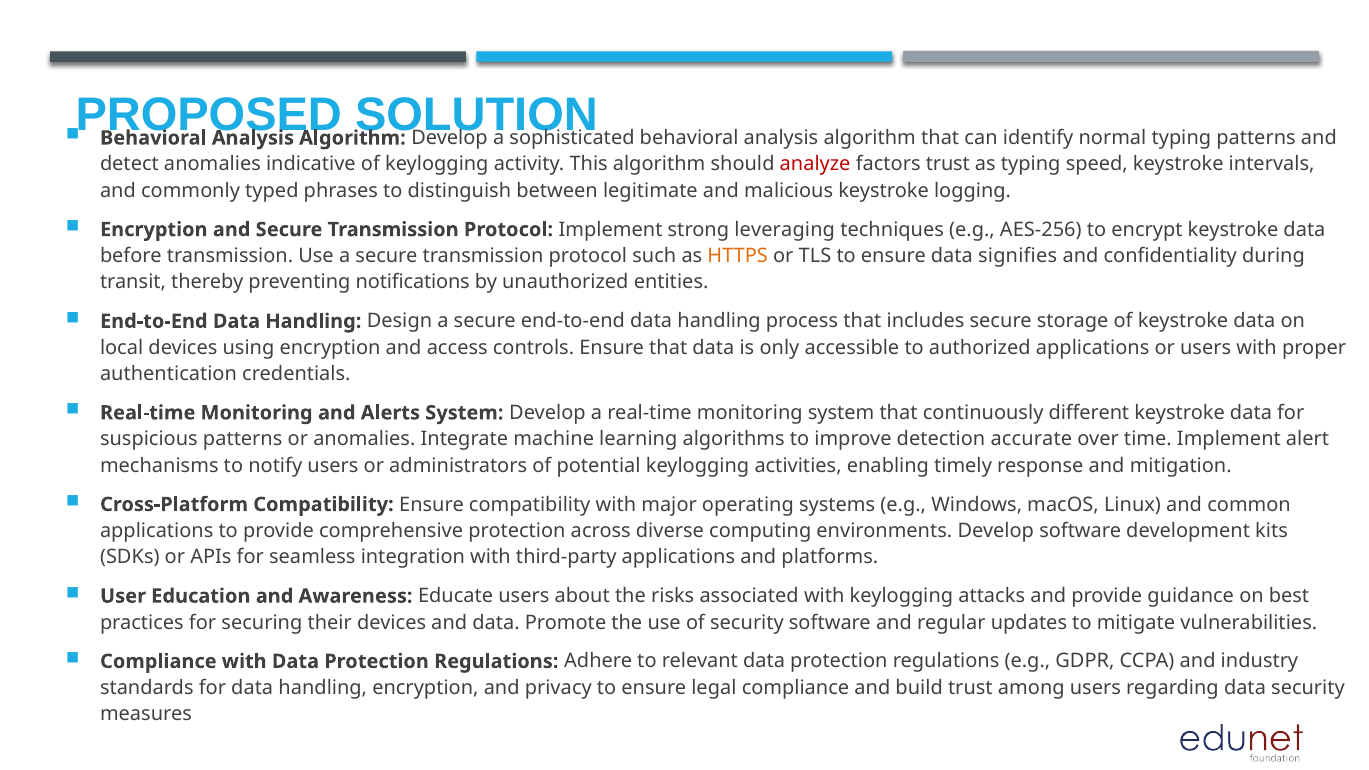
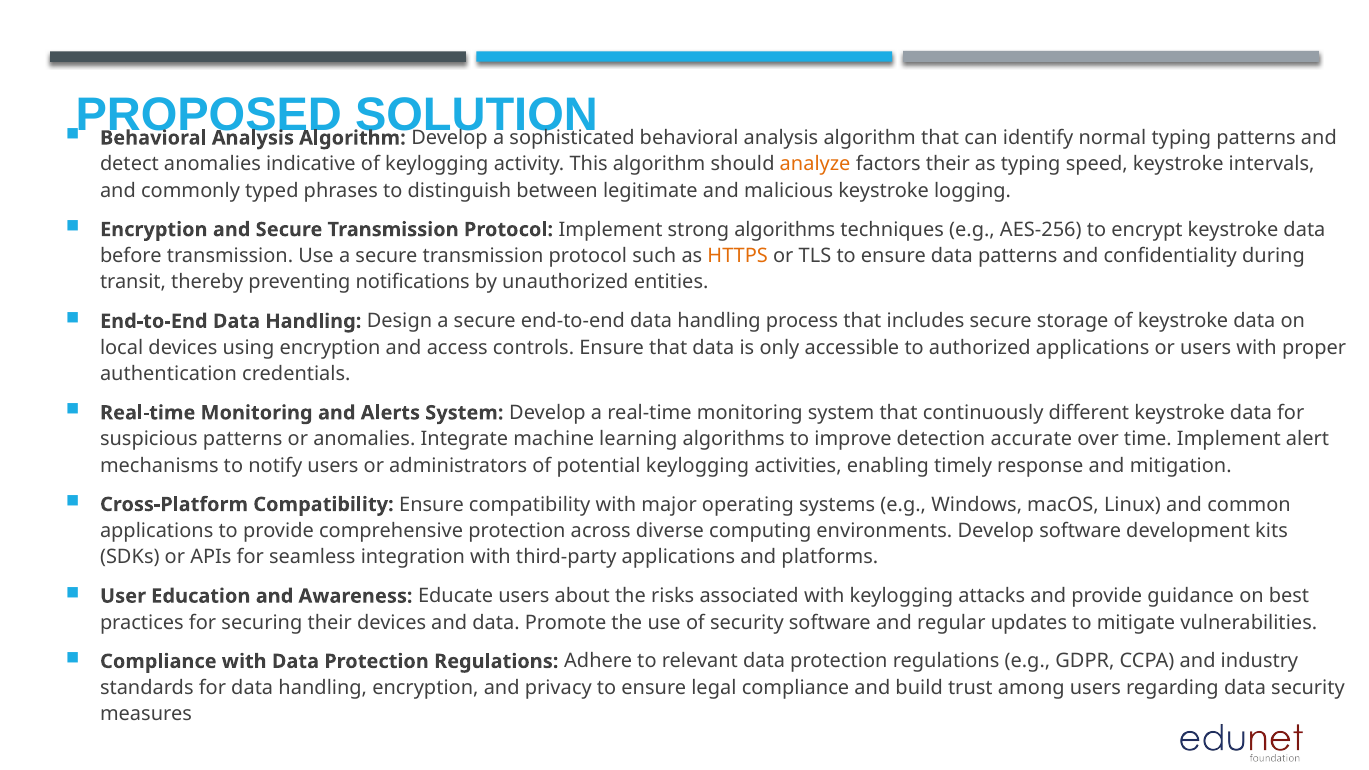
analyze colour: red -> orange
factors trust: trust -> their
strong leveraging: leveraging -> algorithms
data signifies: signifies -> patterns
